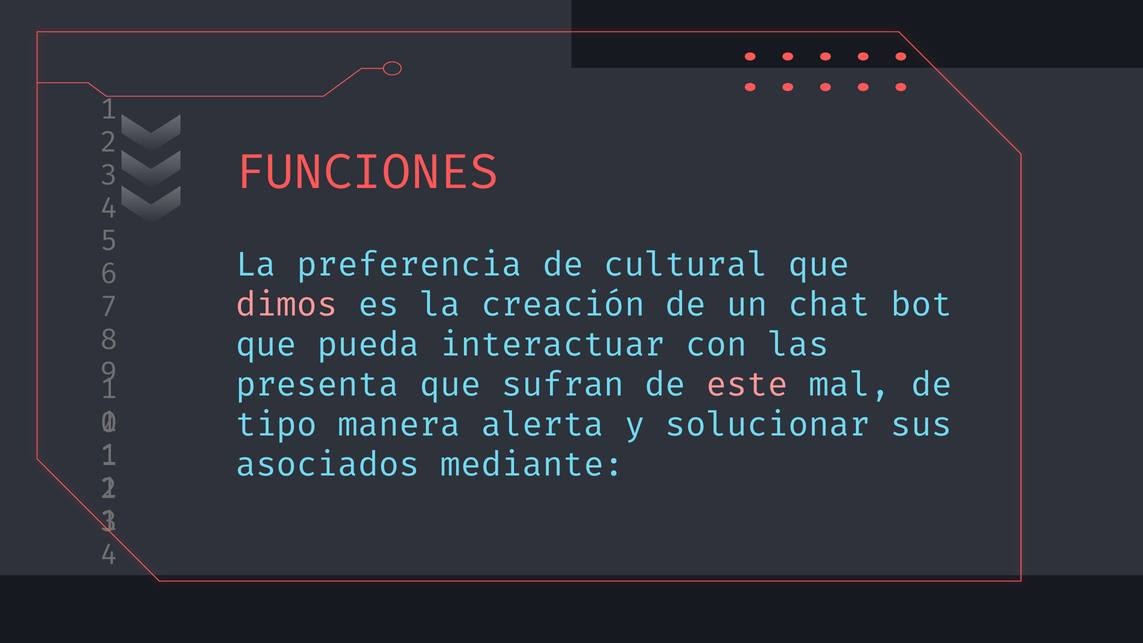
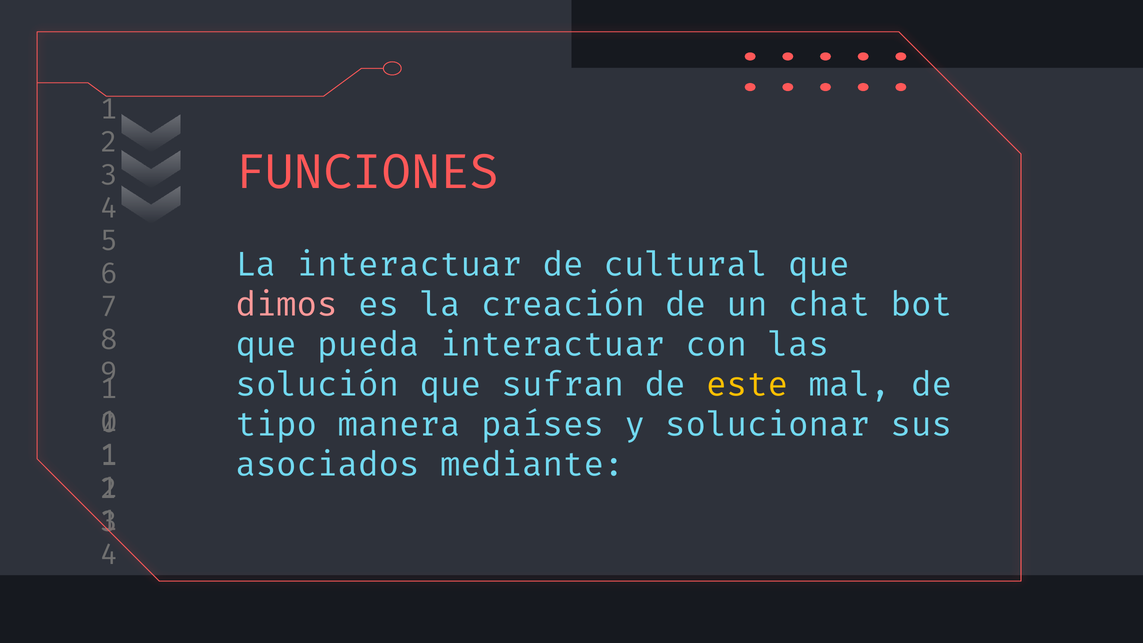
La preferencia: preferencia -> interactuar
presenta: presenta -> solución
este colour: pink -> yellow
alerta: alerta -> países
